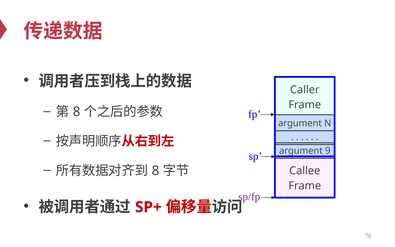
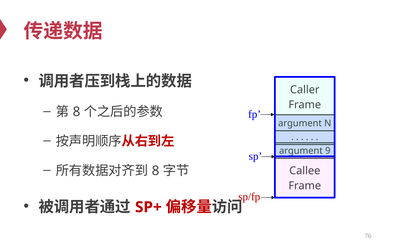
sp/fp colour: purple -> red
